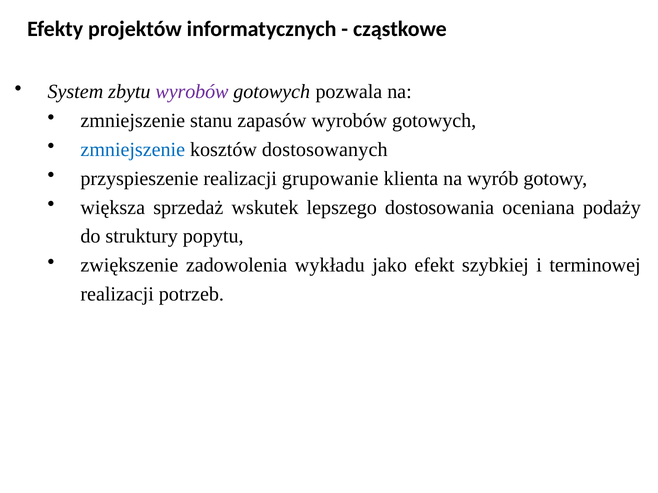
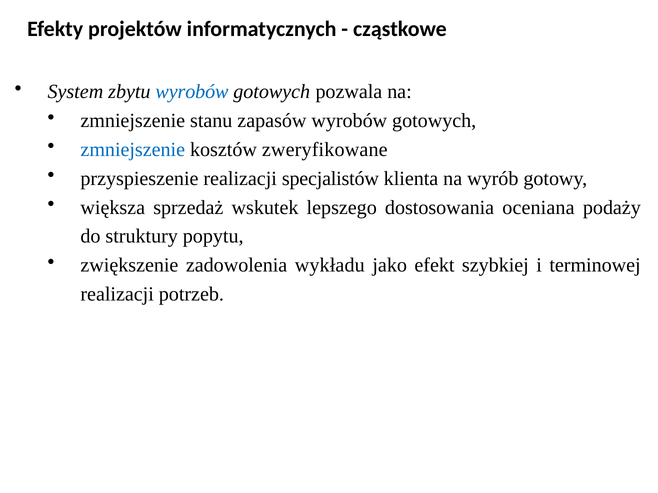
wyrobów at (192, 92) colour: purple -> blue
dostosowanych: dostosowanych -> zweryfikowane
grupowanie: grupowanie -> specjalistów
